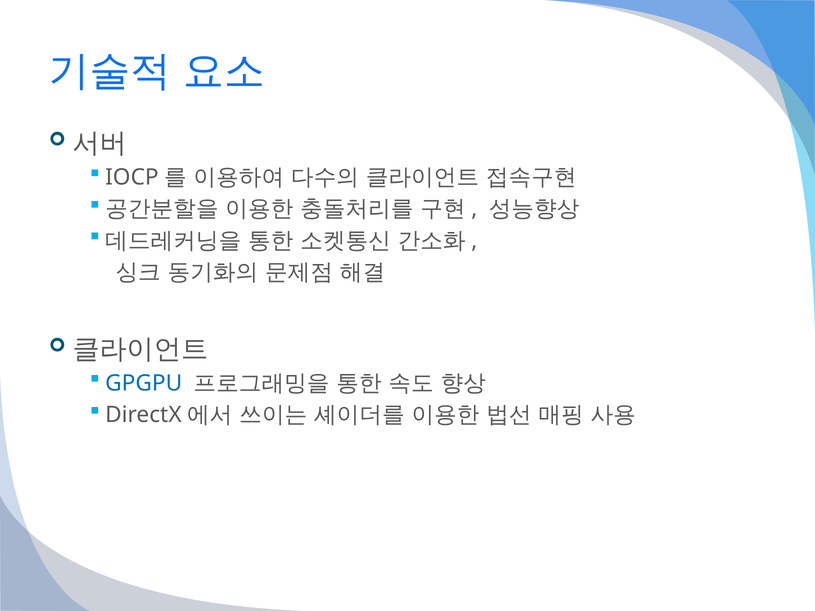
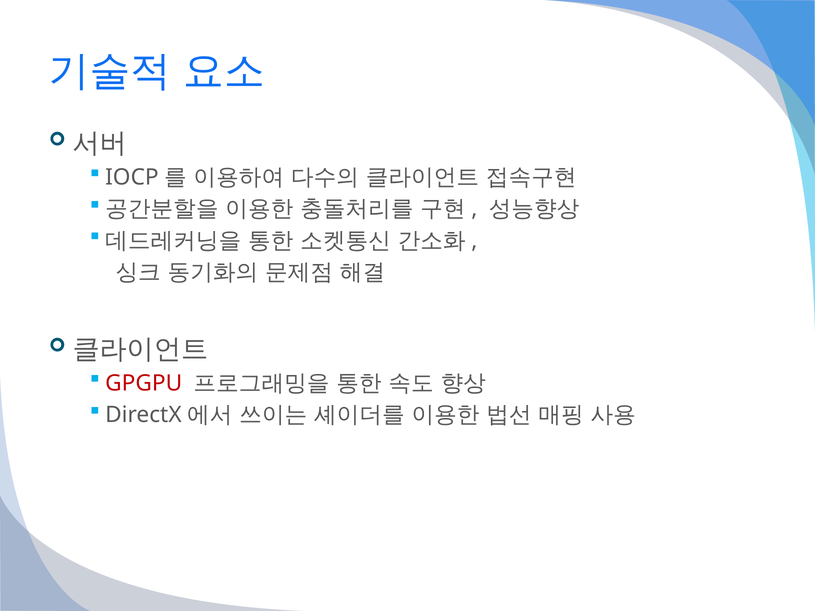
GPGPU colour: blue -> red
